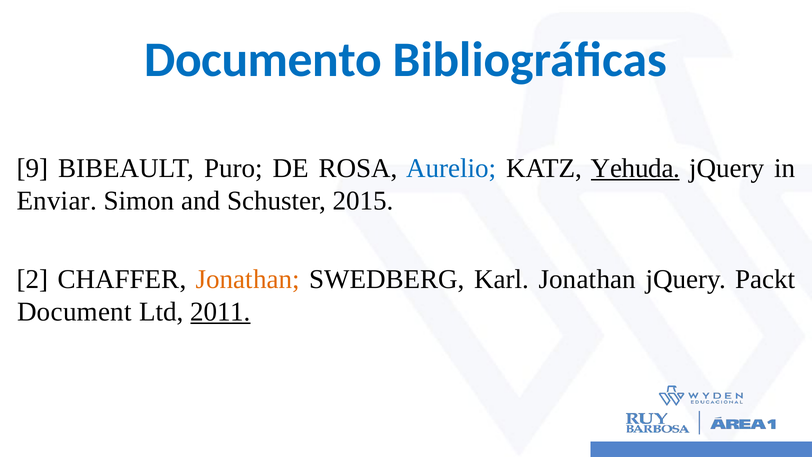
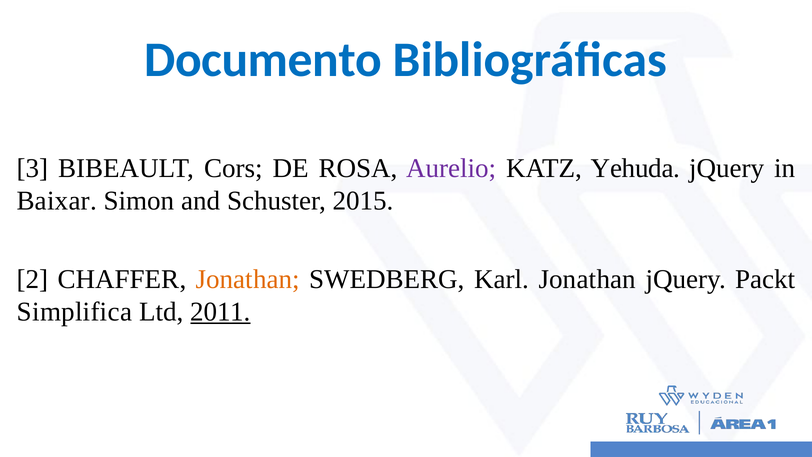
9: 9 -> 3
Puro: Puro -> Cors
Aurelio colour: blue -> purple
Yehuda underline: present -> none
Enviar: Enviar -> Baixar
Document: Document -> Simplifica
